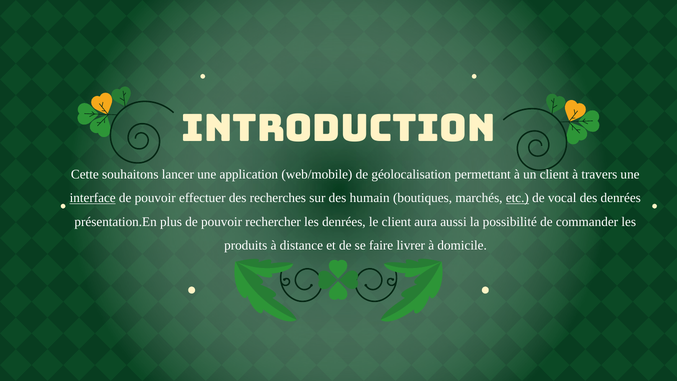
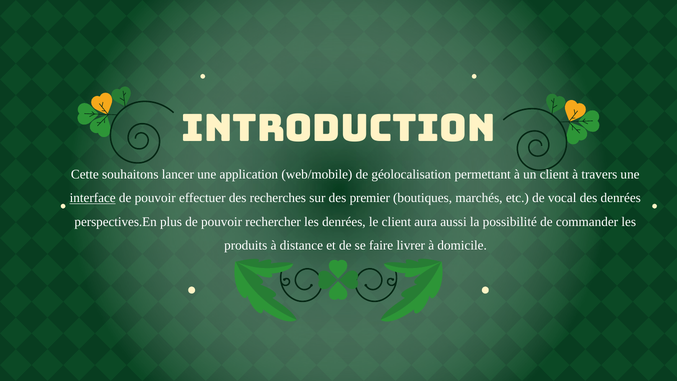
humain: humain -> premier
etc underline: present -> none
présentation.En: présentation.En -> perspectives.En
